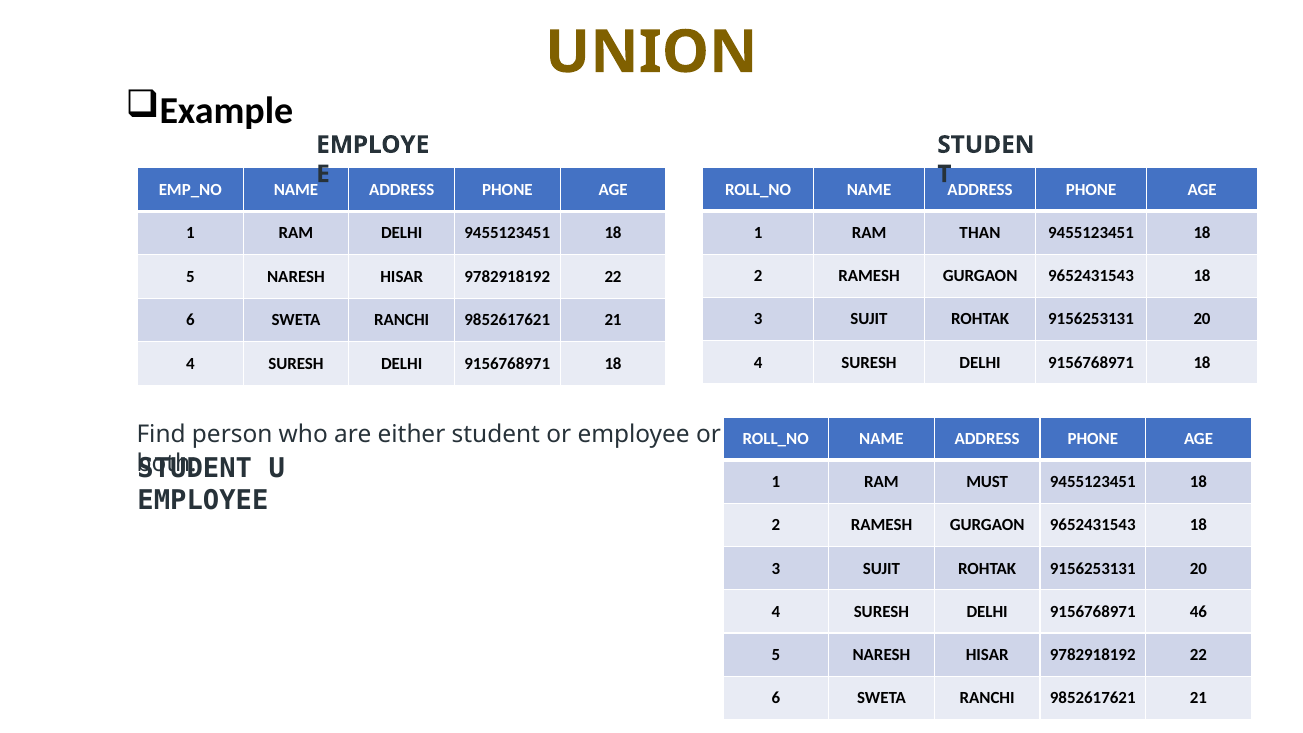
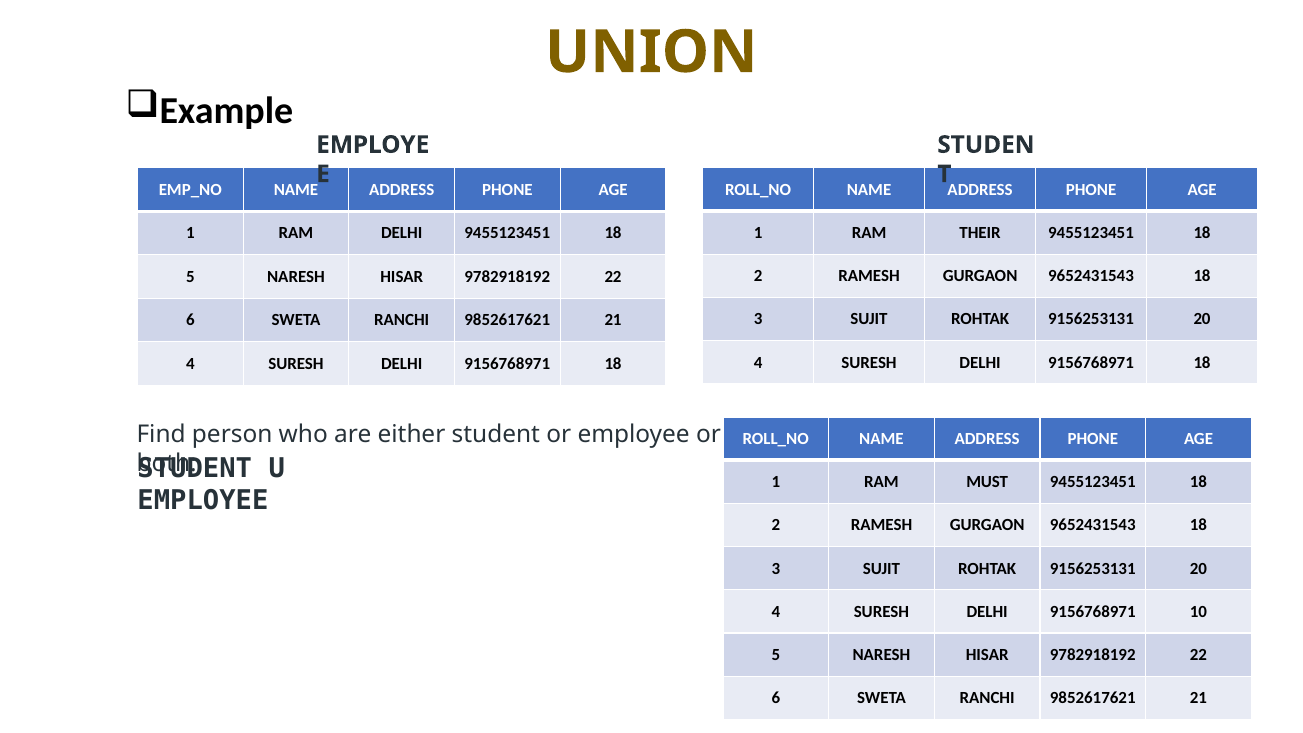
THAN: THAN -> THEIR
46: 46 -> 10
